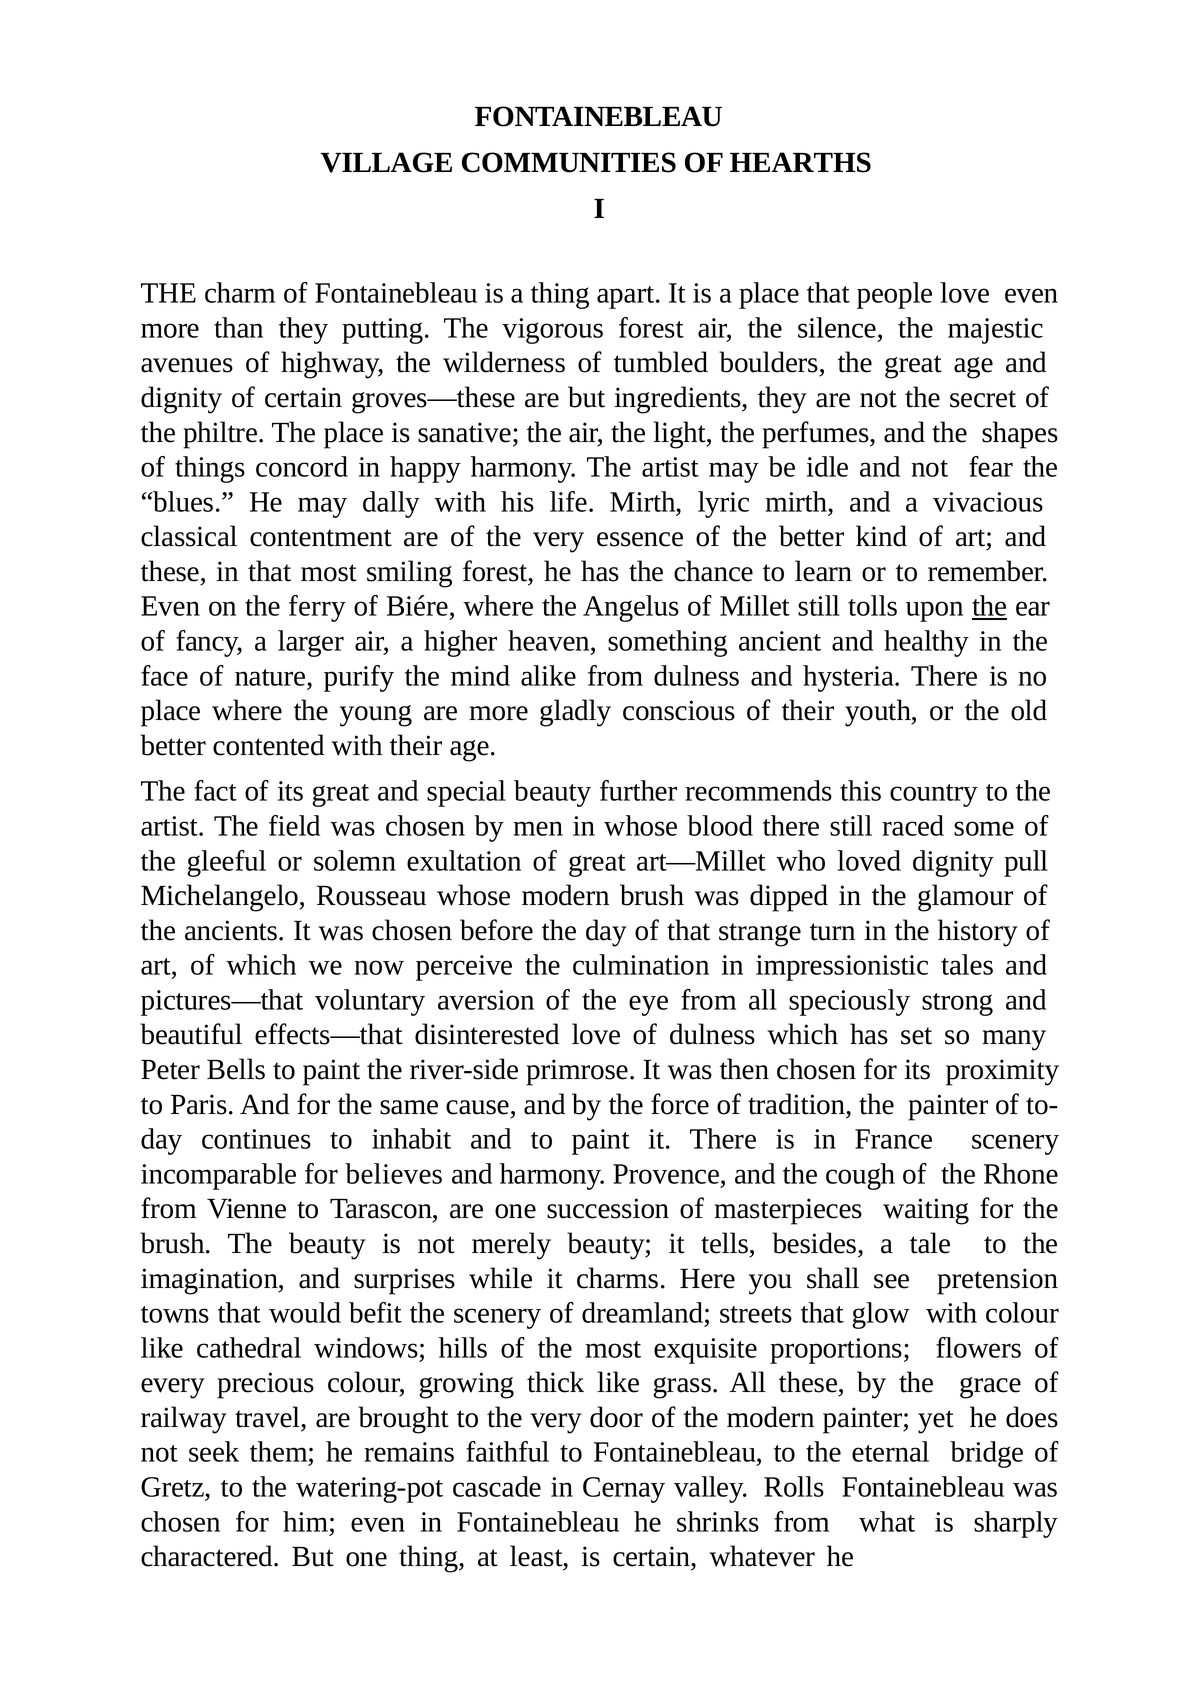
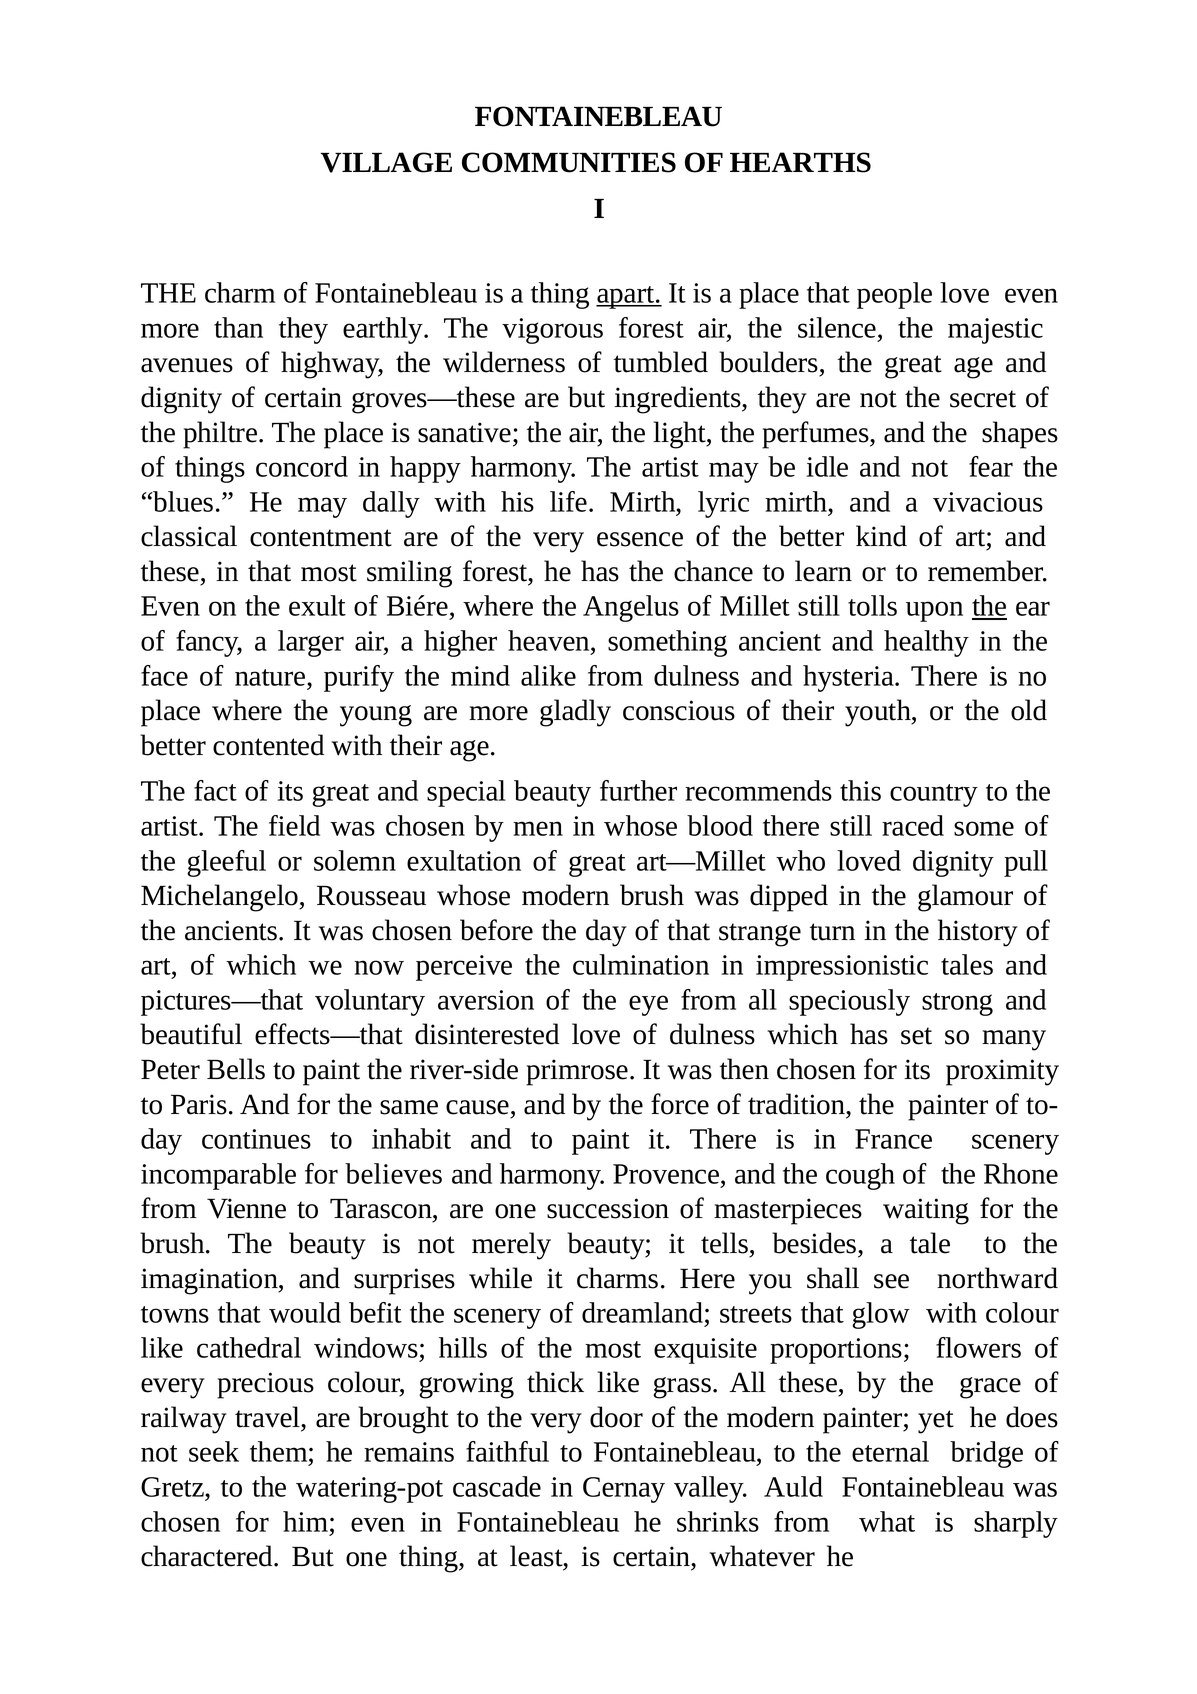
apart underline: none -> present
putting: putting -> earthly
ferry: ferry -> exult
pretension: pretension -> northward
Rolls: Rolls -> Auld
